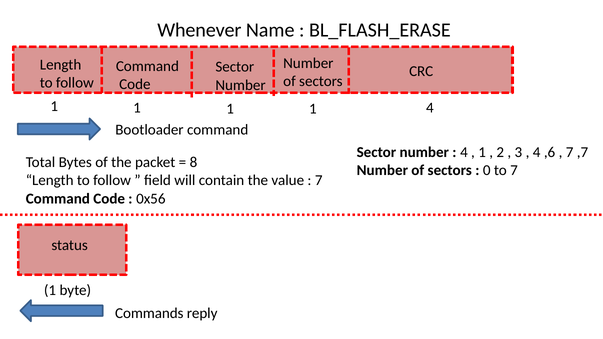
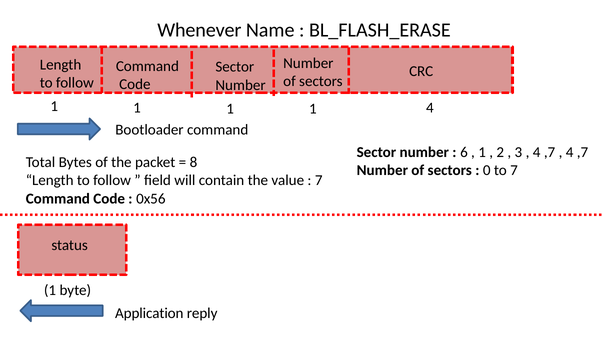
4 at (464, 152): 4 -> 6
,6 at (550, 152): ,6 -> ,7
7 at (570, 152): 7 -> 4
Commands: Commands -> Application
